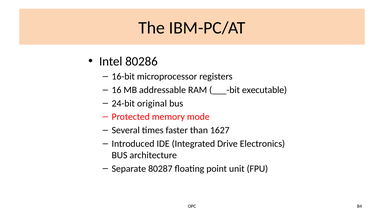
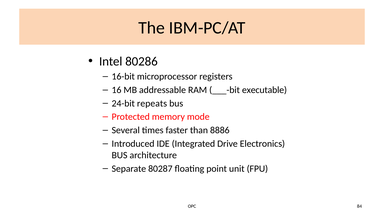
original: original -> repeats
1627: 1627 -> 8886
